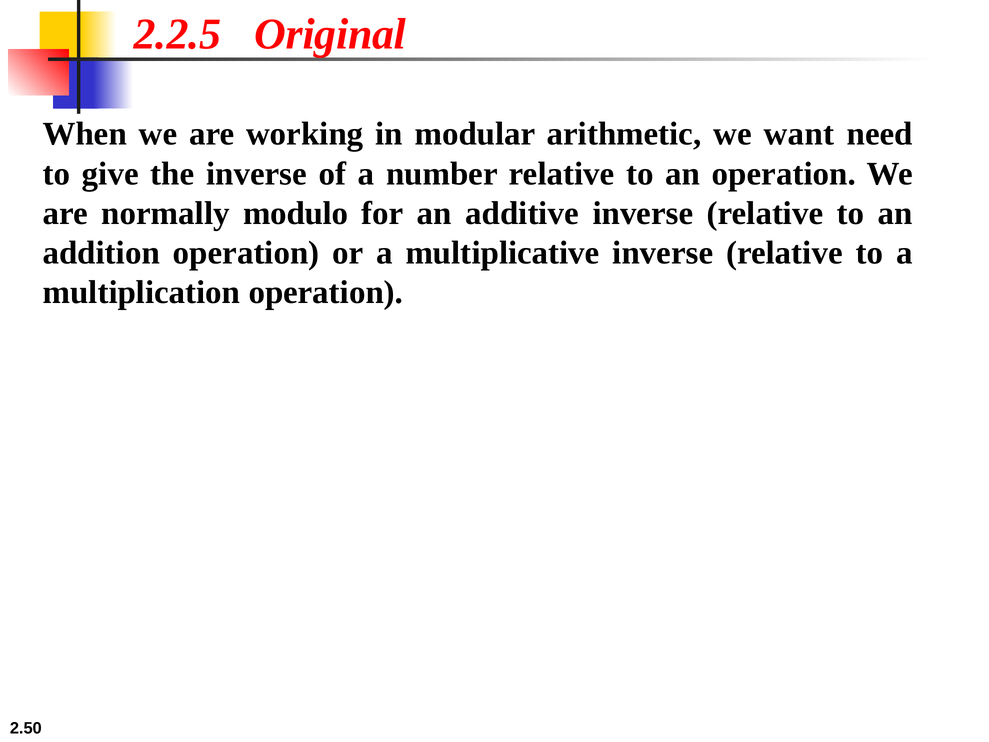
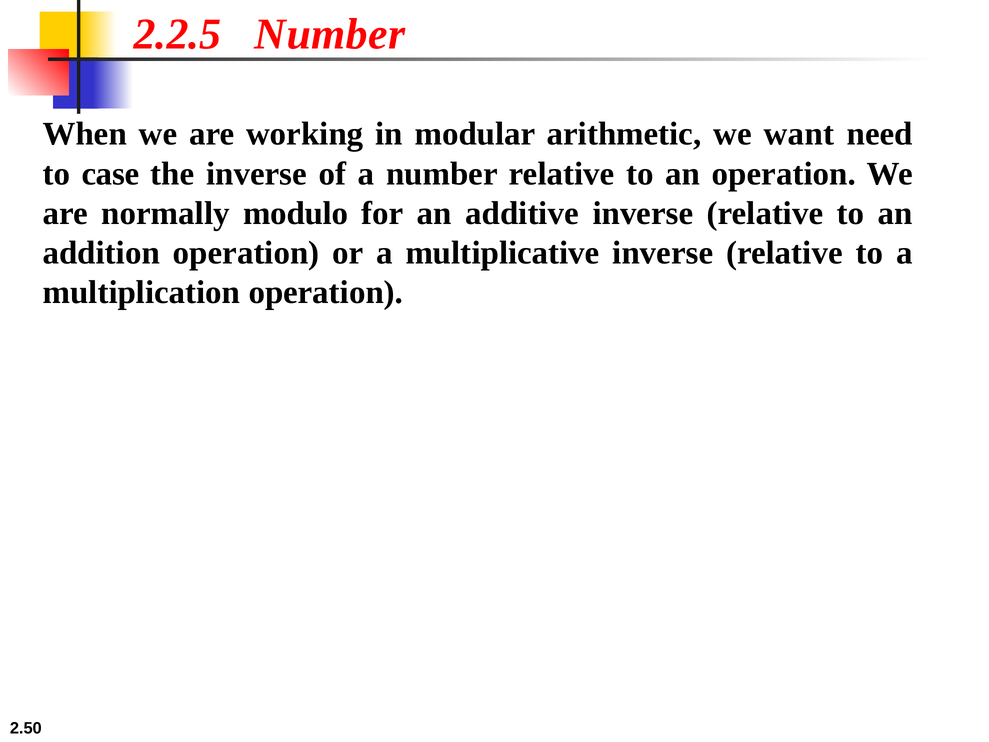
2.2.5 Original: Original -> Number
give: give -> case
